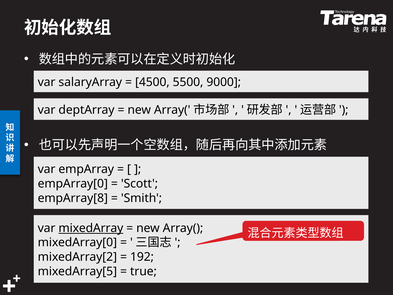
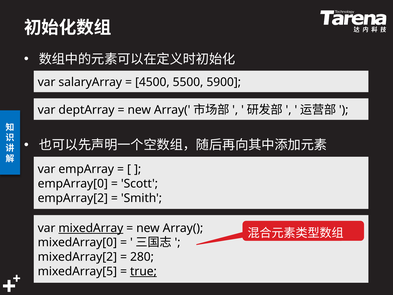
9000: 9000 -> 5900
empArray[8: empArray[8 -> empArray[2
192: 192 -> 280
true underline: none -> present
